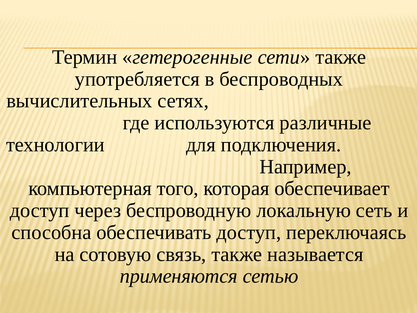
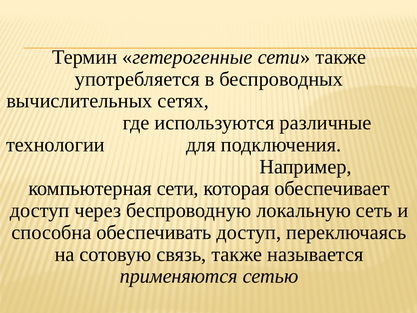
компьютерная того: того -> сети
